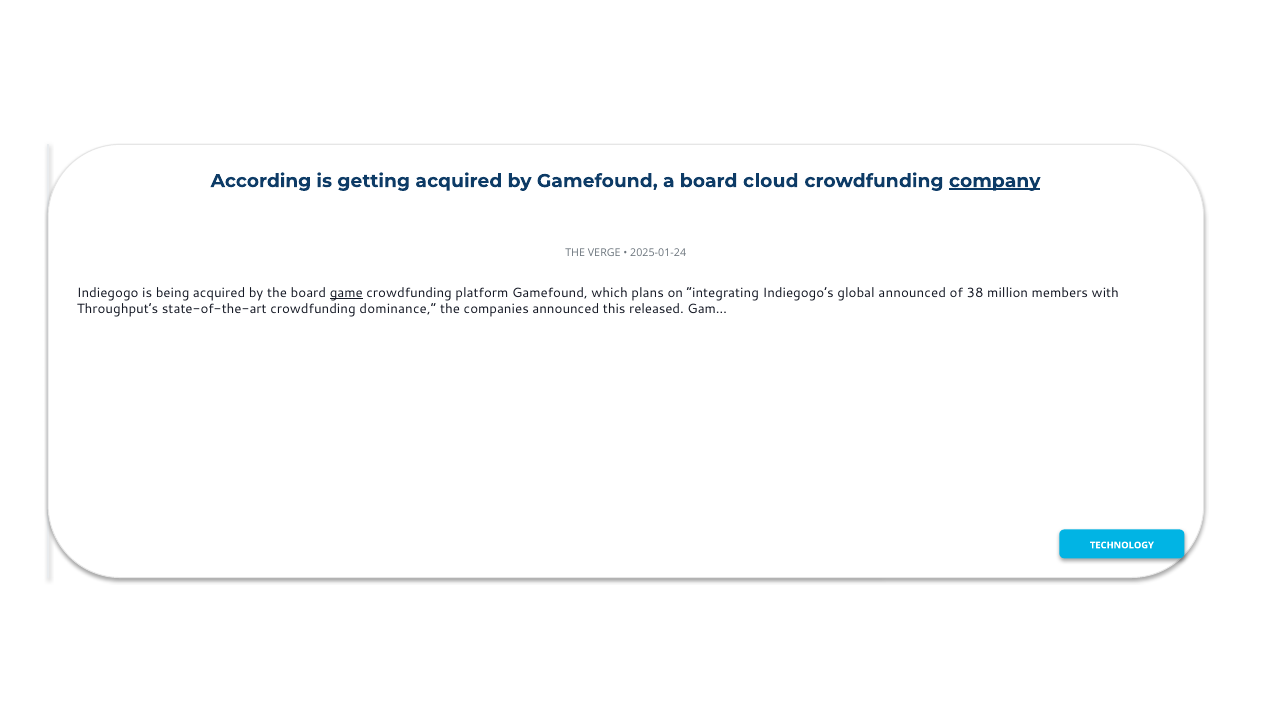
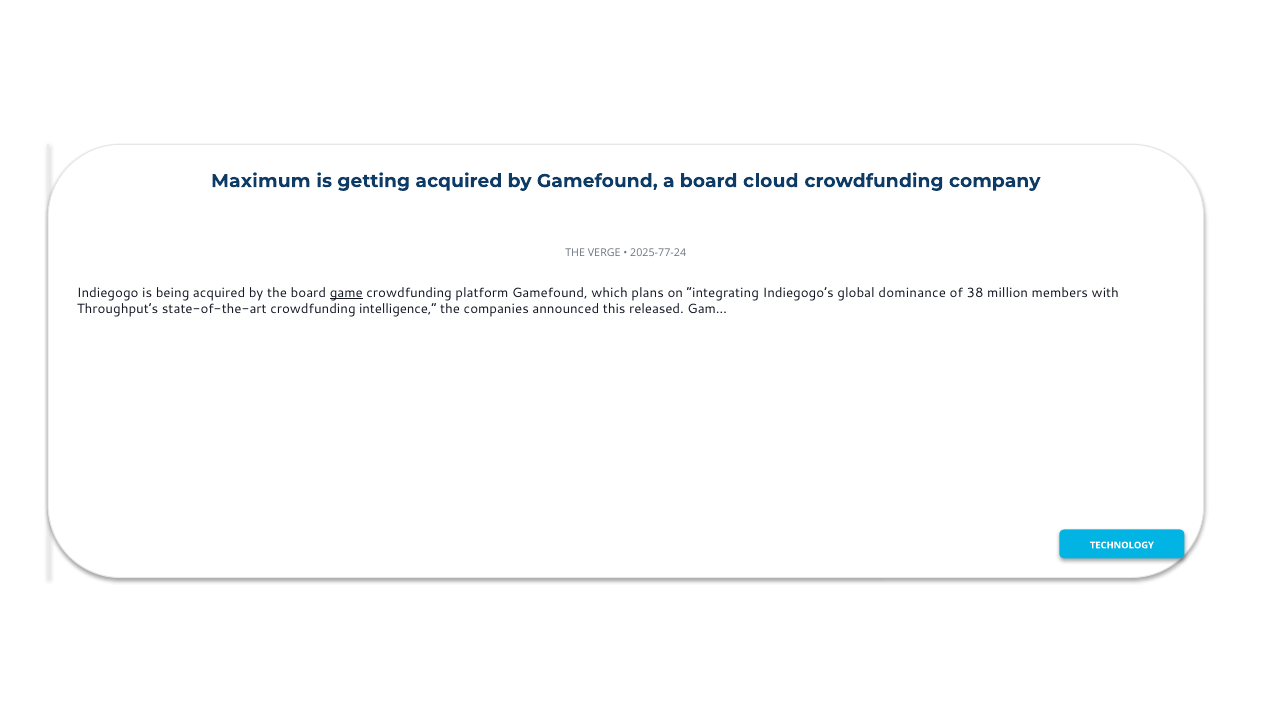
According: According -> Maximum
company underline: present -> none
2025-01-24: 2025-01-24 -> 2025-77-24
global announced: announced -> dominance
dominance: dominance -> intelligence
